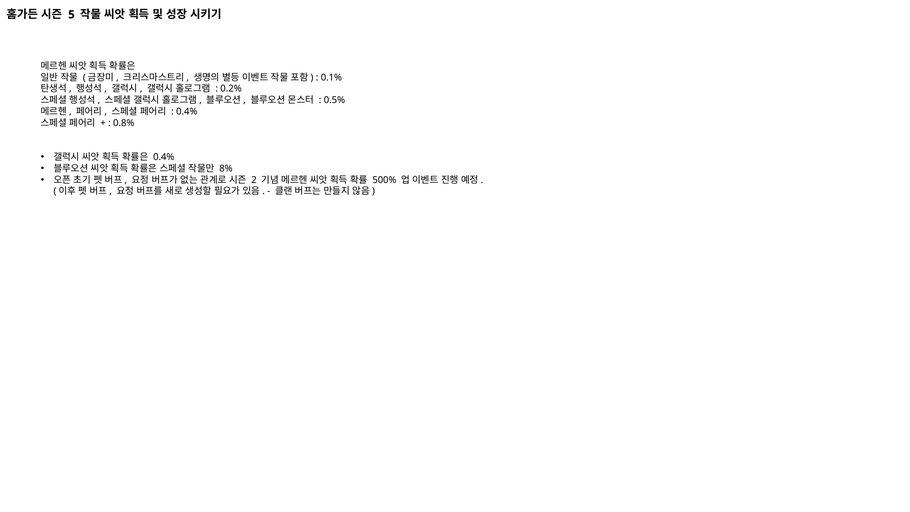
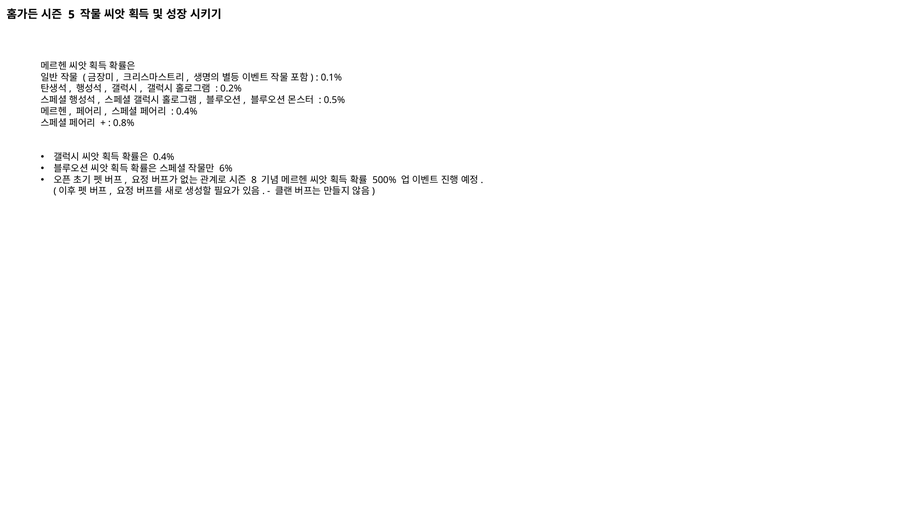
8%: 8% -> 6%
2: 2 -> 8
